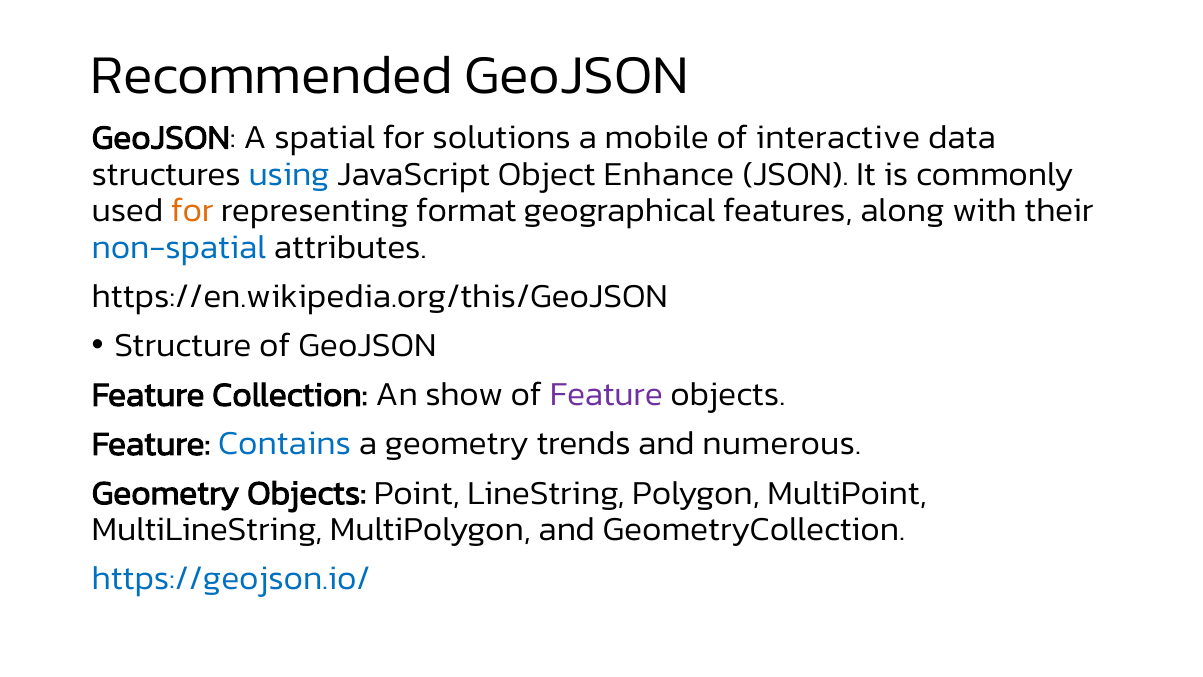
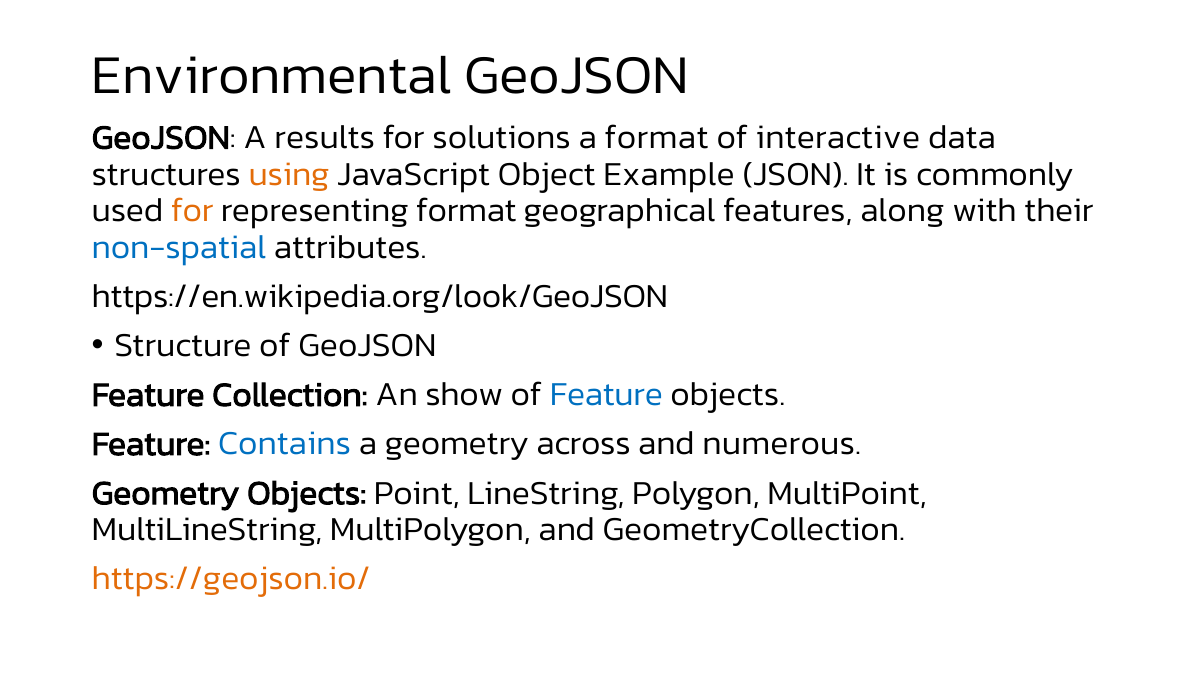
Recommended: Recommended -> Environmental
spatial: spatial -> results
a mobile: mobile -> format
using colour: blue -> orange
Enhance: Enhance -> Example
https://en.wikipedia.org/this/GeoJSON: https://en.wikipedia.org/this/GeoJSON -> https://en.wikipedia.org/look/GeoJSON
Feature at (606, 394) colour: purple -> blue
trends: trends -> across
https://geojson.io/ colour: blue -> orange
